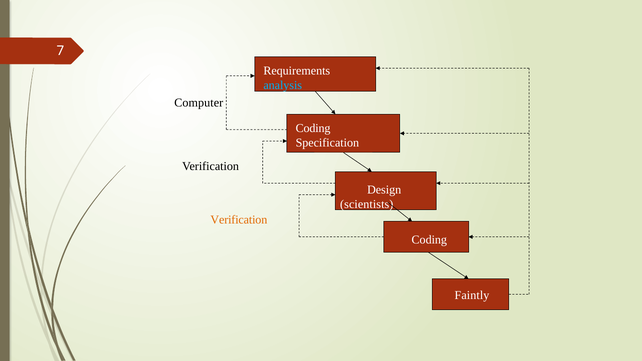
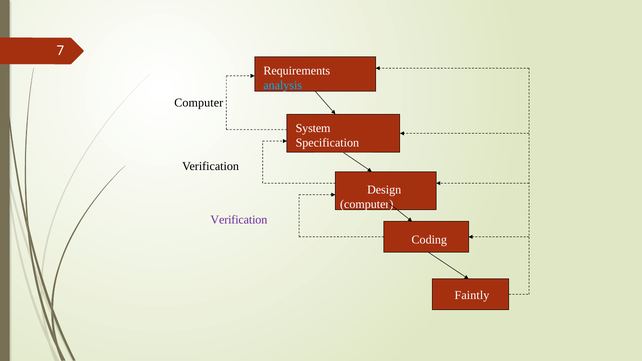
Coding at (313, 128): Coding -> System
scientists at (367, 204): scientists -> computer
Verification at (239, 220) colour: orange -> purple
